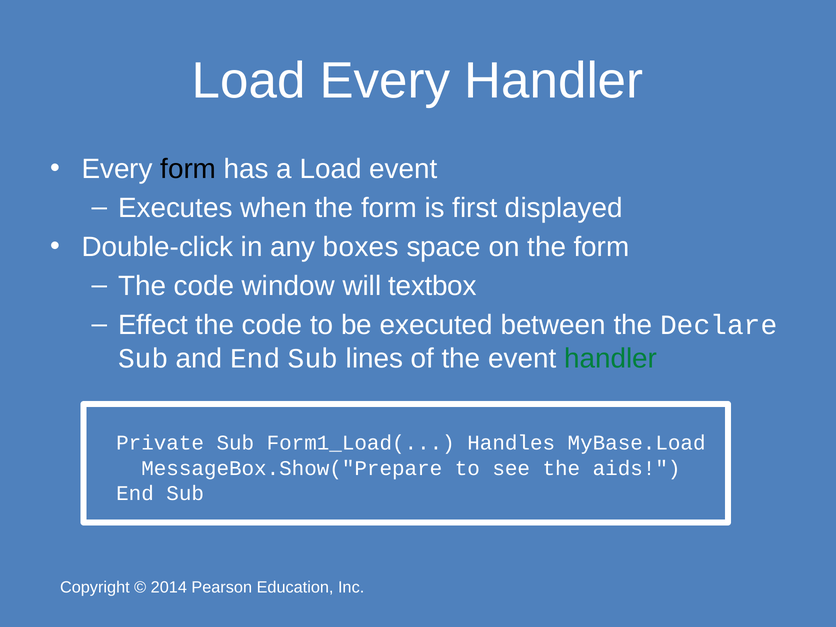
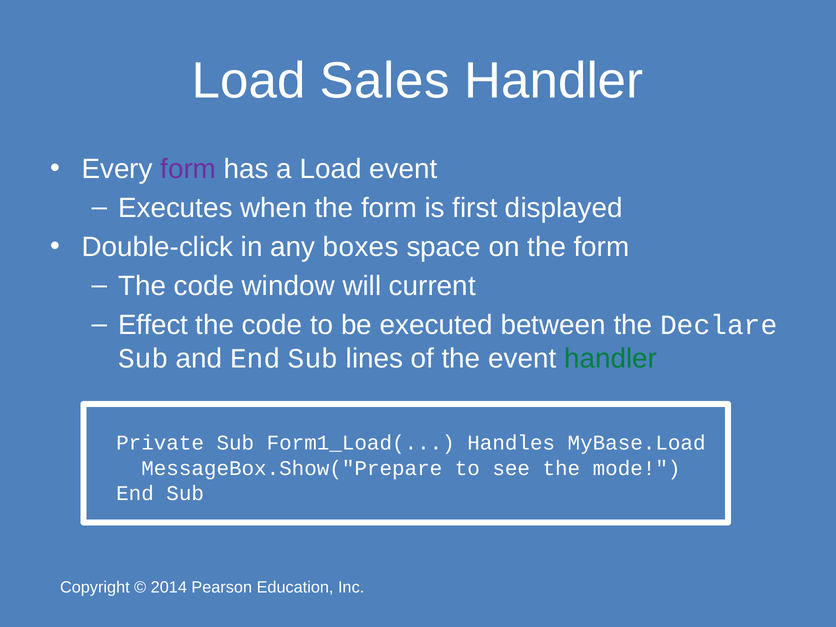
Load Every: Every -> Sales
form at (188, 169) colour: black -> purple
textbox: textbox -> current
aids: aids -> mode
